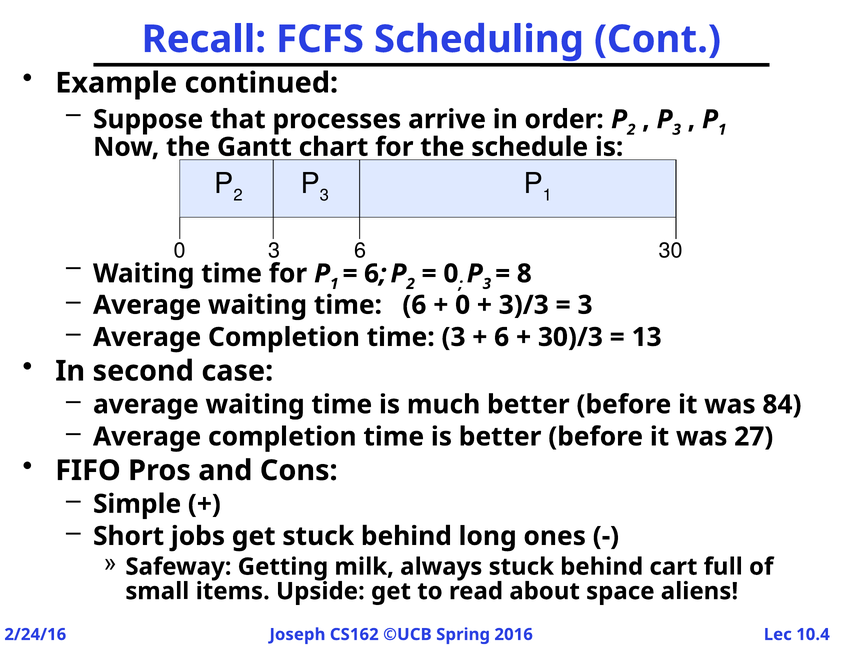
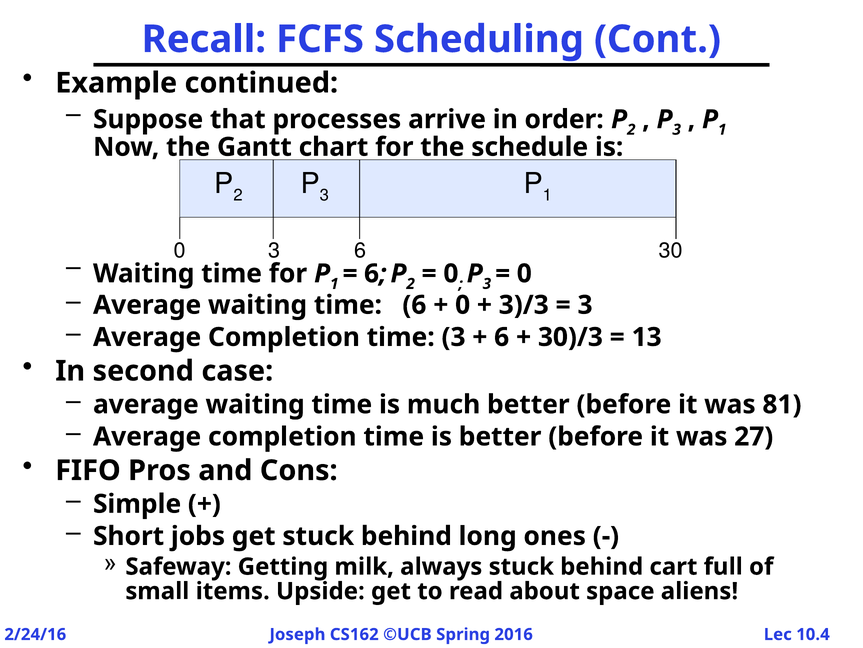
8 at (524, 273): 8 -> 0
84: 84 -> 81
